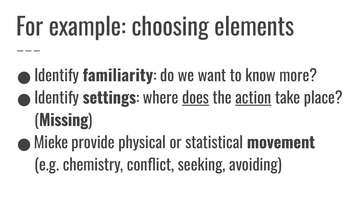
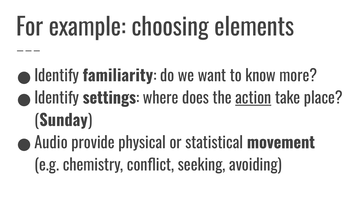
does underline: present -> none
Missing: Missing -> Sunday
Mieke: Mieke -> Audio
